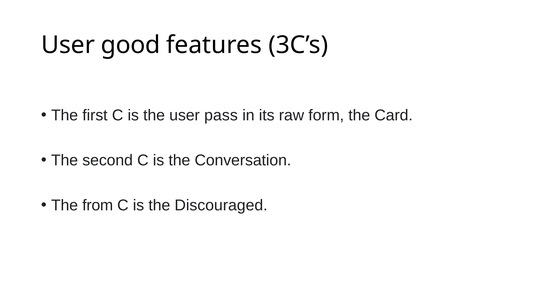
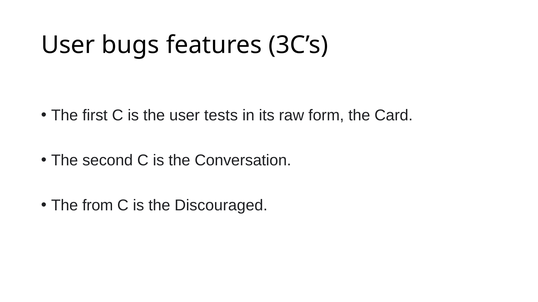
good: good -> bugs
pass: pass -> tests
